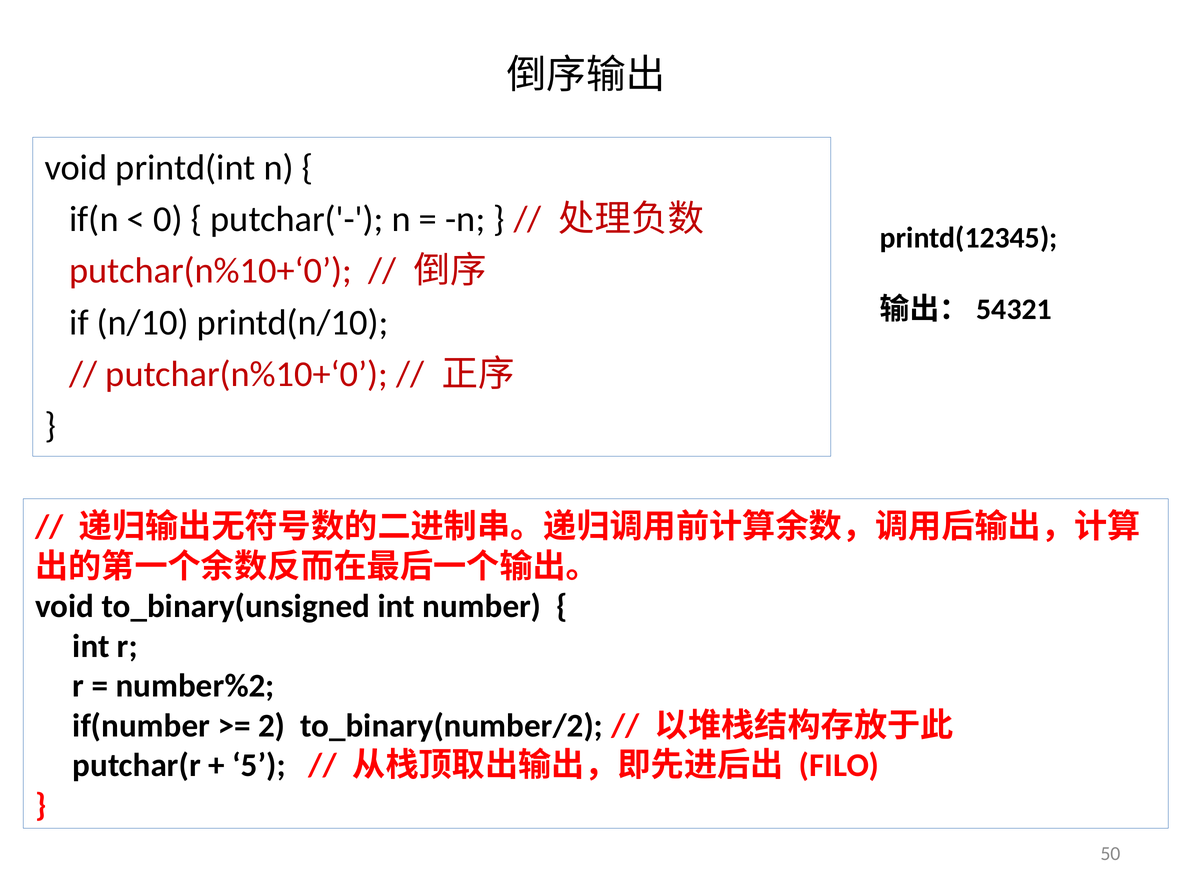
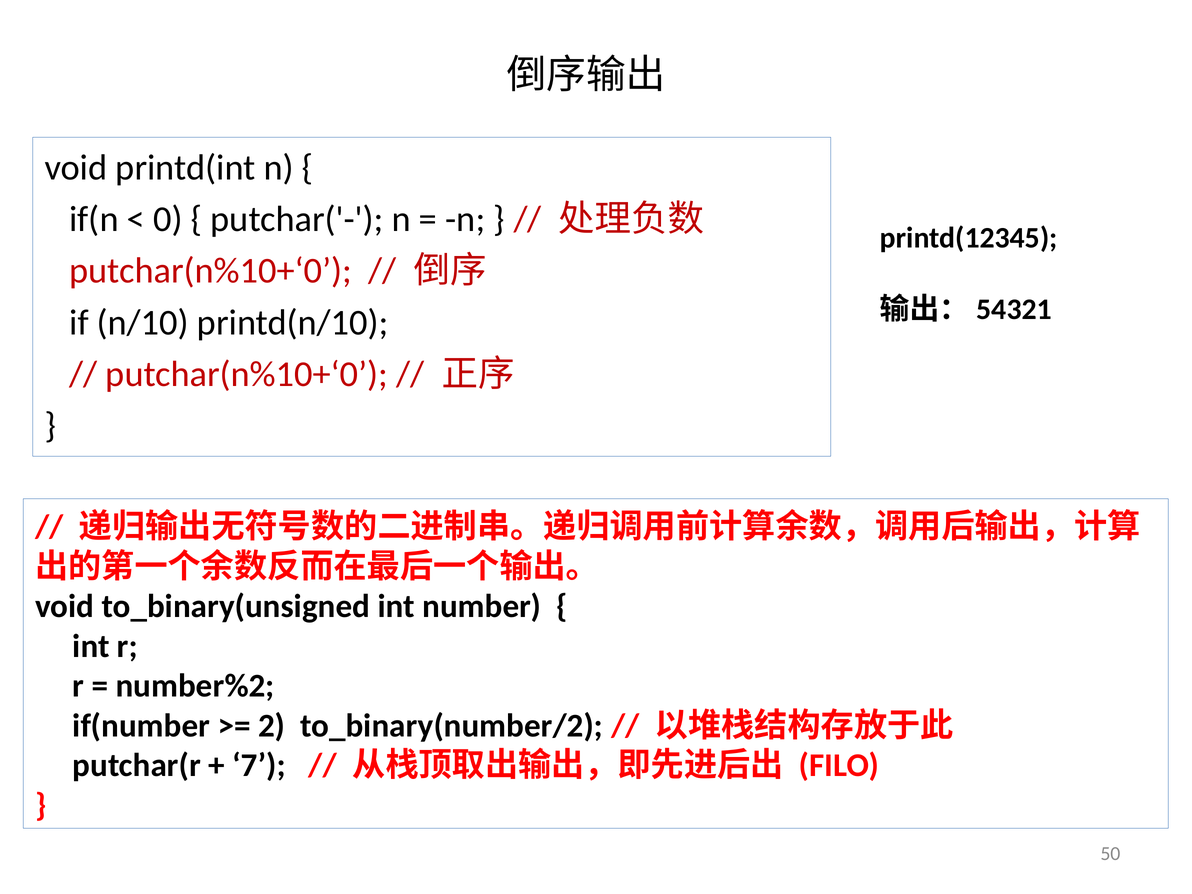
5: 5 -> 7
